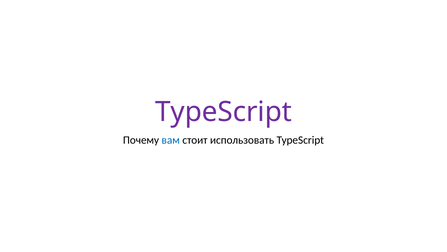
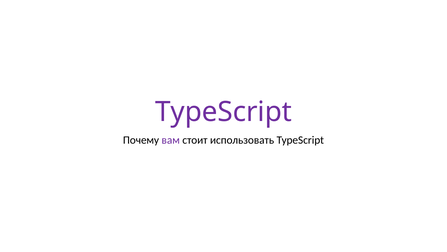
вам colour: blue -> purple
